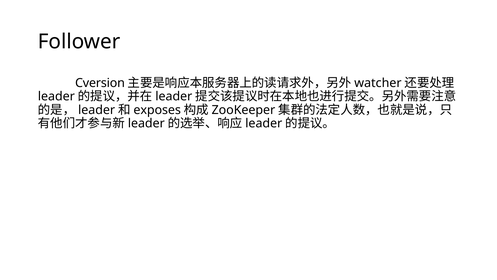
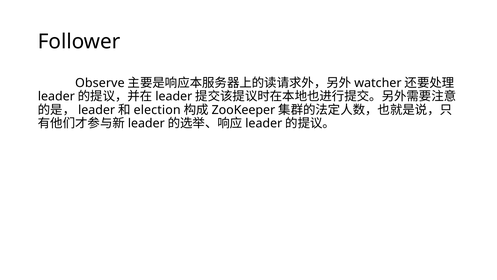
Cversion: Cversion -> Observe
exposes: exposes -> election
